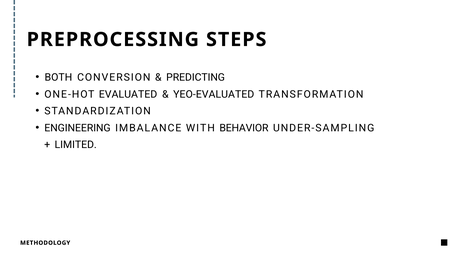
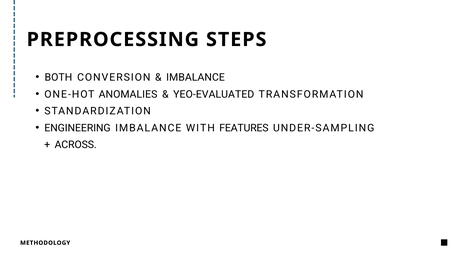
PREDICTING at (196, 78): PREDICTING -> IMBALANCE
EVALUATED: EVALUATED -> ANOMALIES
BEHAVIOR: BEHAVIOR -> FEATURES
LIMITED: LIMITED -> ACROSS
